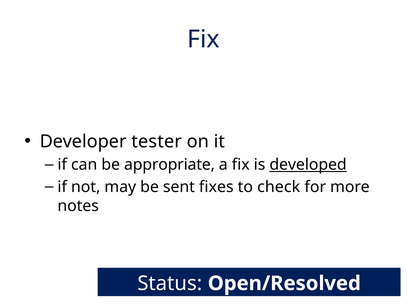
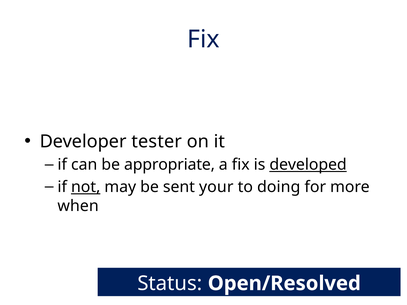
not underline: none -> present
fixes: fixes -> your
check: check -> doing
notes: notes -> when
